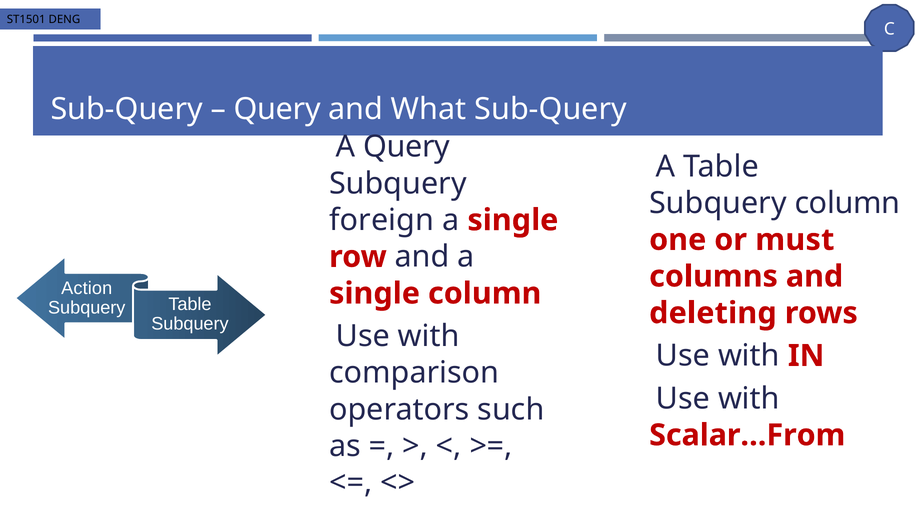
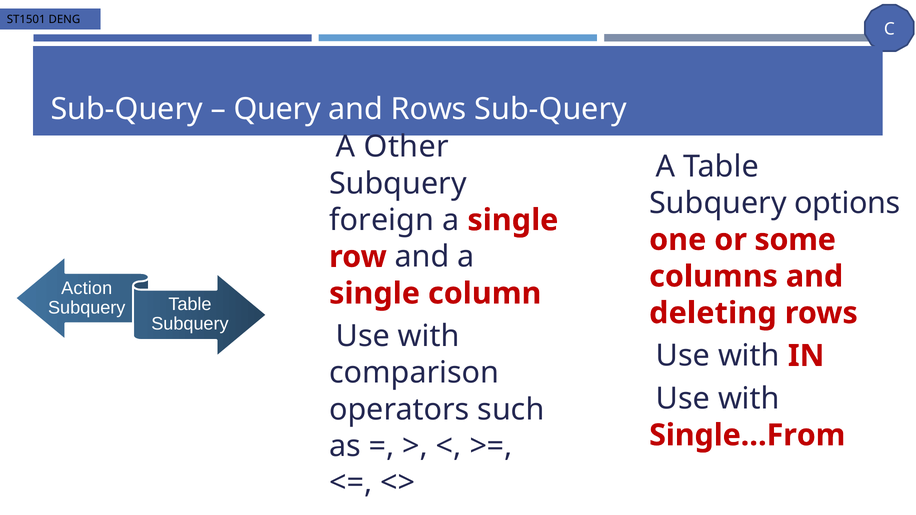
and What: What -> Rows
A Query: Query -> Other
Subquery column: column -> options
must: must -> some
Scalar…From: Scalar…From -> Single…From
